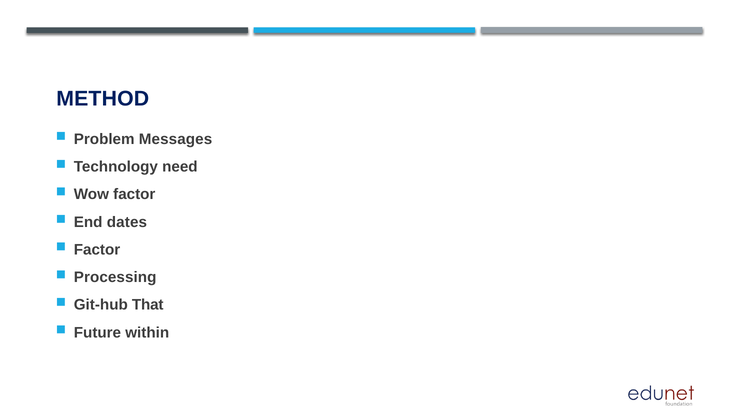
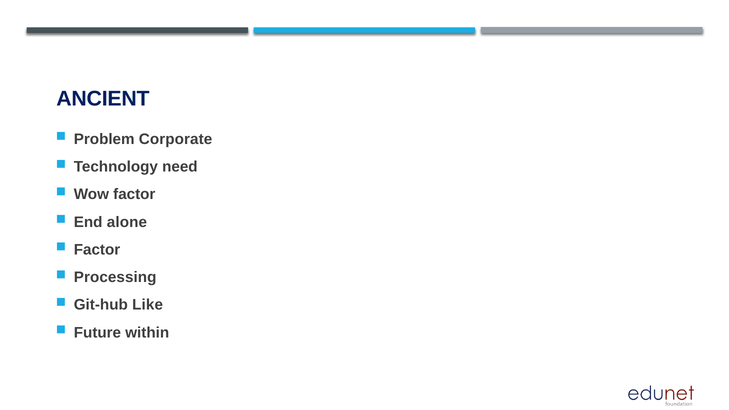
METHOD: METHOD -> ANCIENT
Messages: Messages -> Corporate
dates: dates -> alone
That: That -> Like
